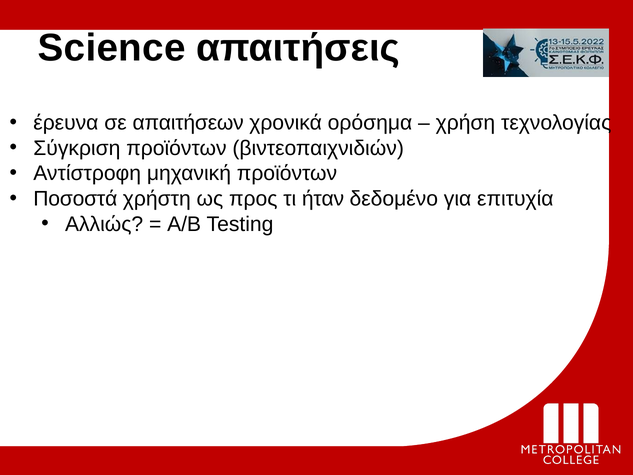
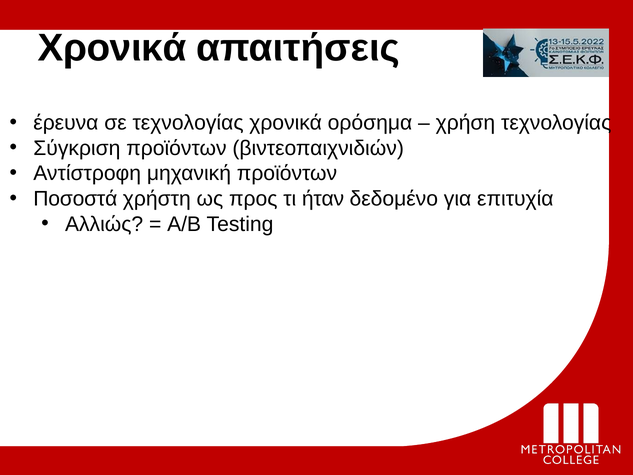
Science at (112, 48): Science -> Χρονικά
σε απαιτήσεων: απαιτήσεων -> τεχνολογίας
